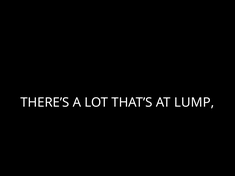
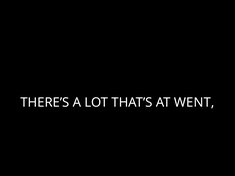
LUMP: LUMP -> WENT
